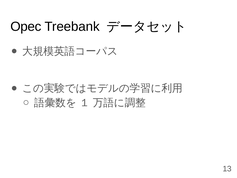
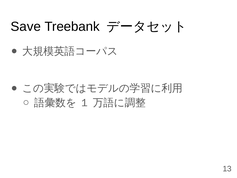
Opec: Opec -> Save
